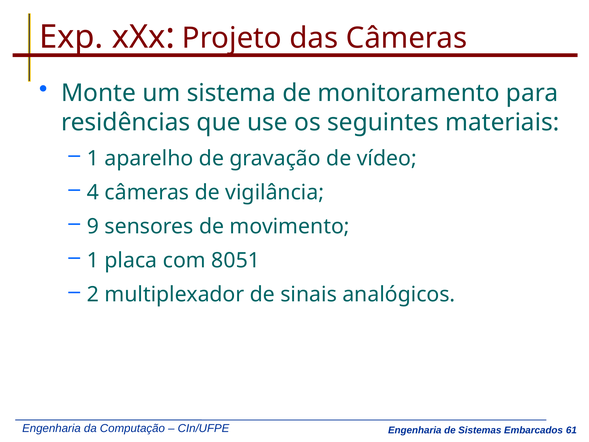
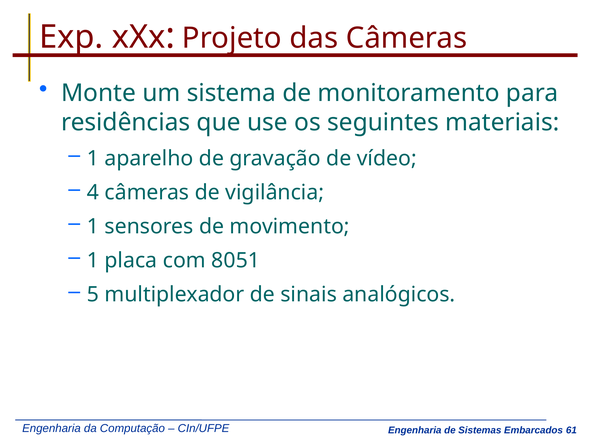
9 at (93, 226): 9 -> 1
2: 2 -> 5
